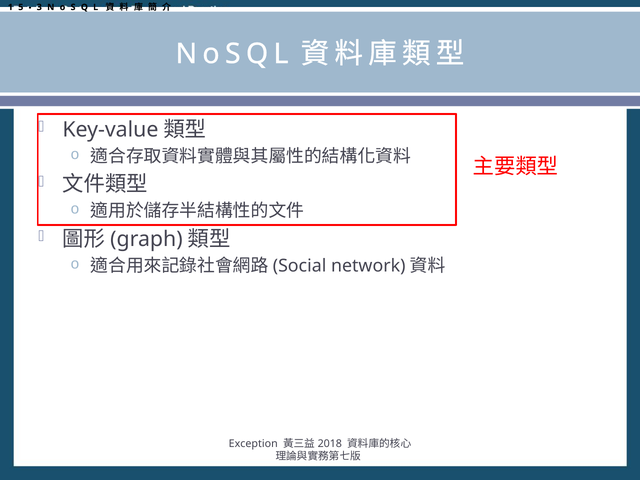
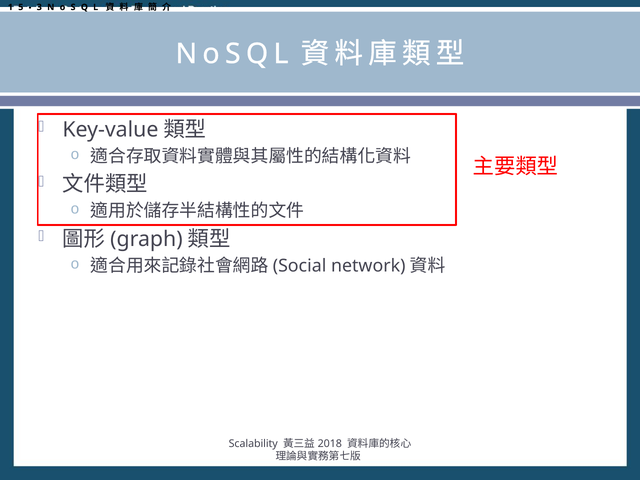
Exception: Exception -> Scalability
